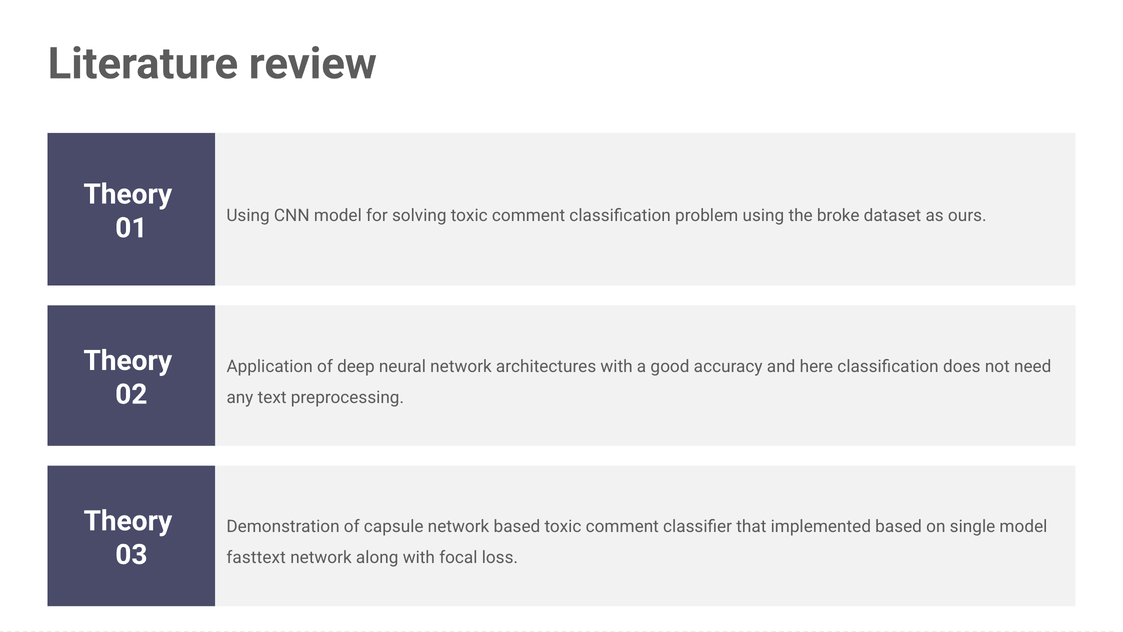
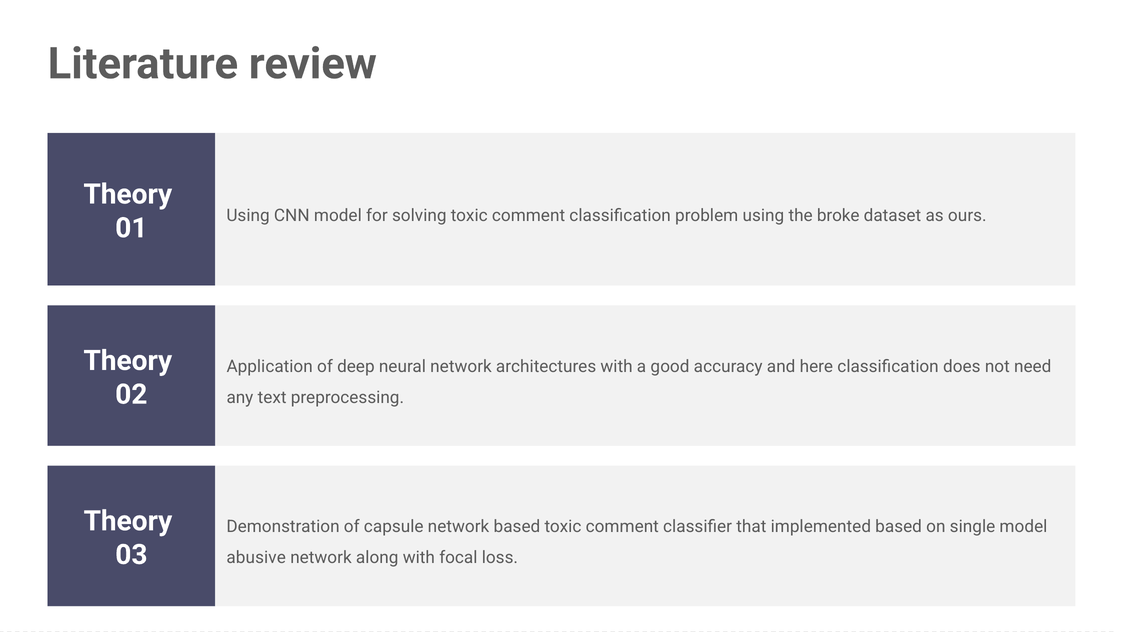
fasttext: fasttext -> abusive
